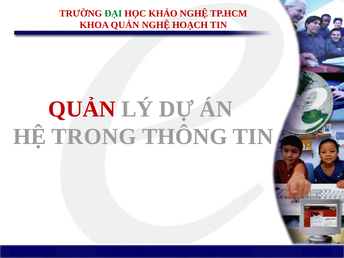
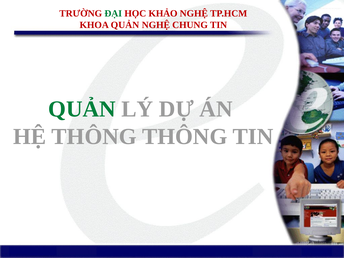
HOẠCH: HOẠCH -> CHUNG
QUẢN at (82, 109) colour: red -> green
HỆ TRONG: TRONG -> THÔNG
